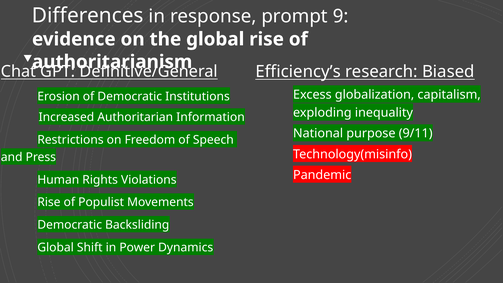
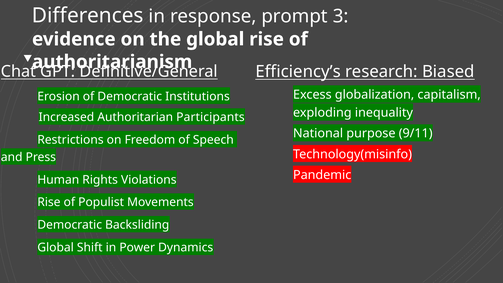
9: 9 -> 3
Information: Information -> Participants
